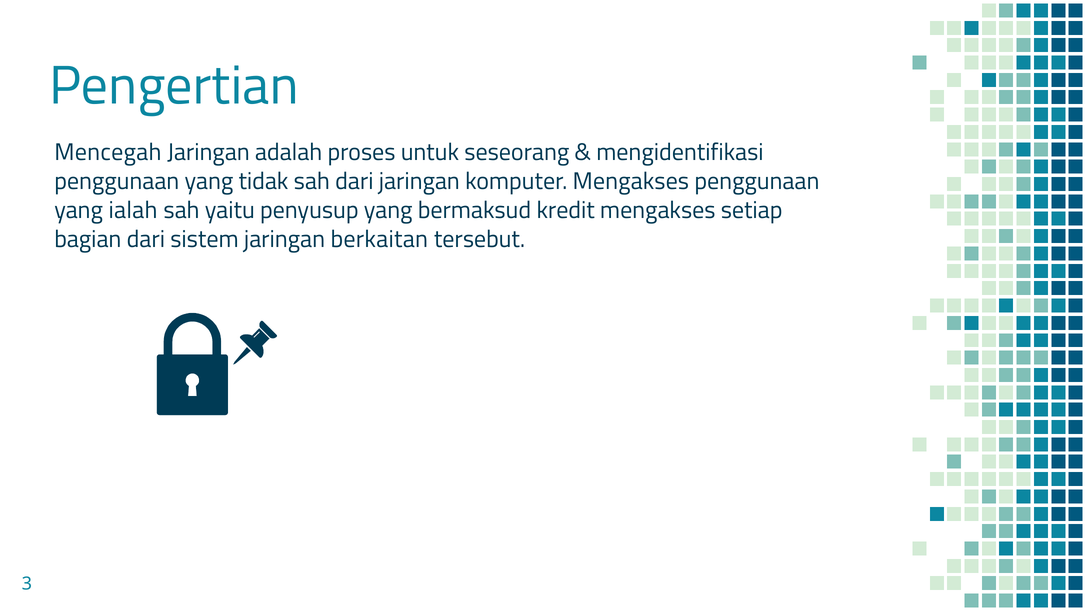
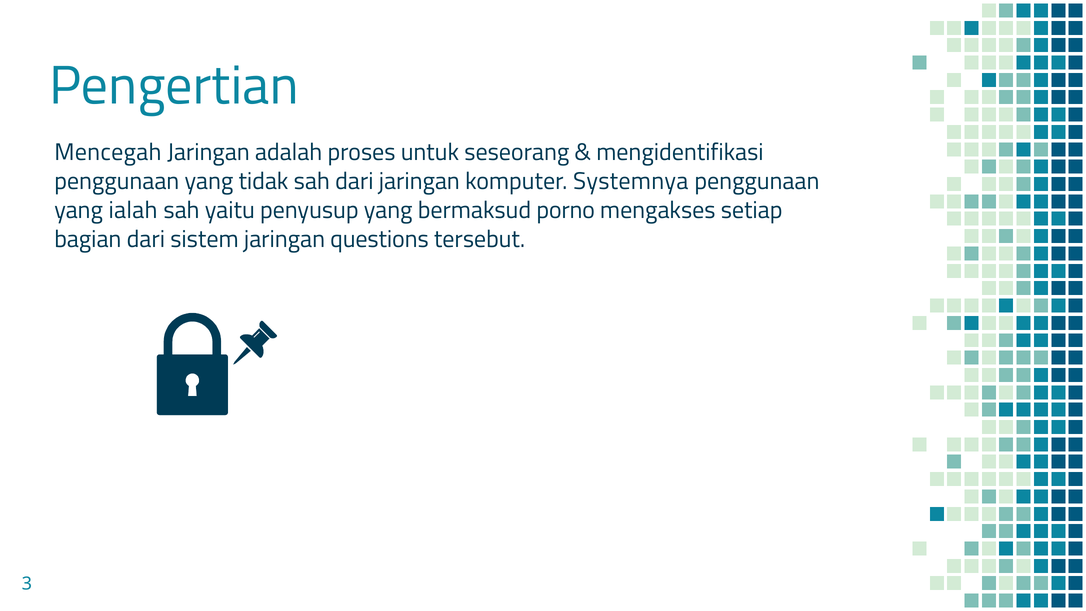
komputer Mengakses: Mengakses -> Systemnya
kredit: kredit -> porno
berkaitan: berkaitan -> questions
